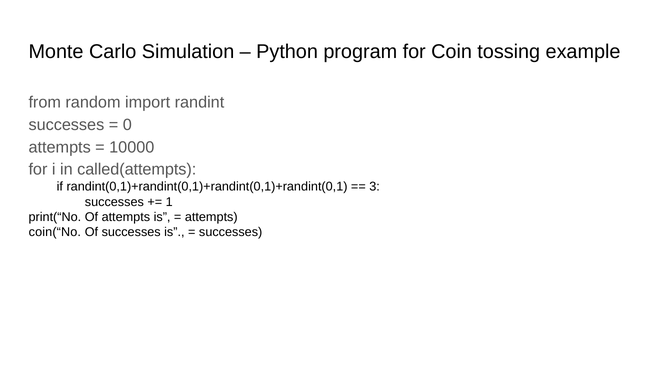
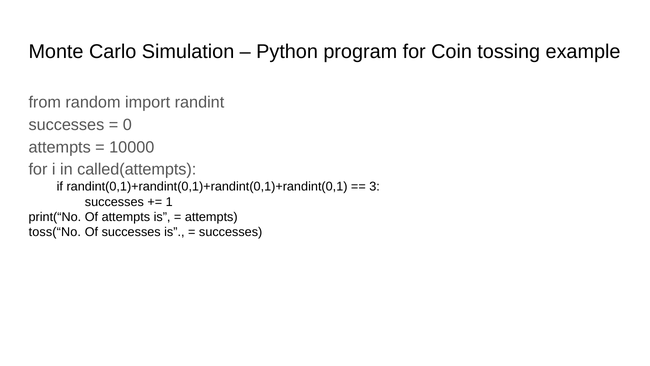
coin(“No: coin(“No -> toss(“No
